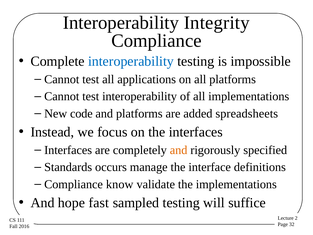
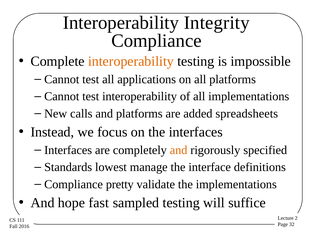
interoperability at (131, 61) colour: blue -> orange
code: code -> calls
occurs: occurs -> lowest
know: know -> pretty
